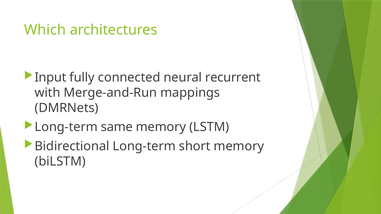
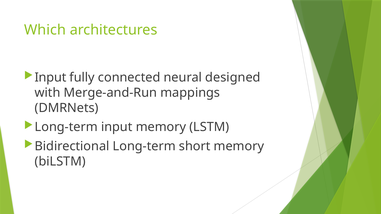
recurrent: recurrent -> designed
Long-term same: same -> input
